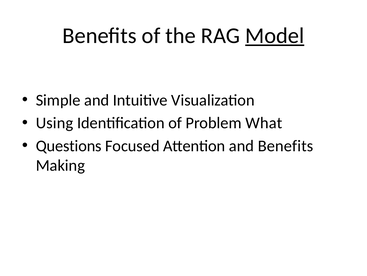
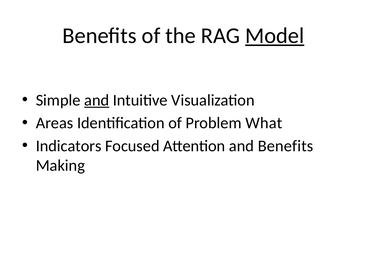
and at (97, 100) underline: none -> present
Using: Using -> Areas
Questions: Questions -> Indicators
